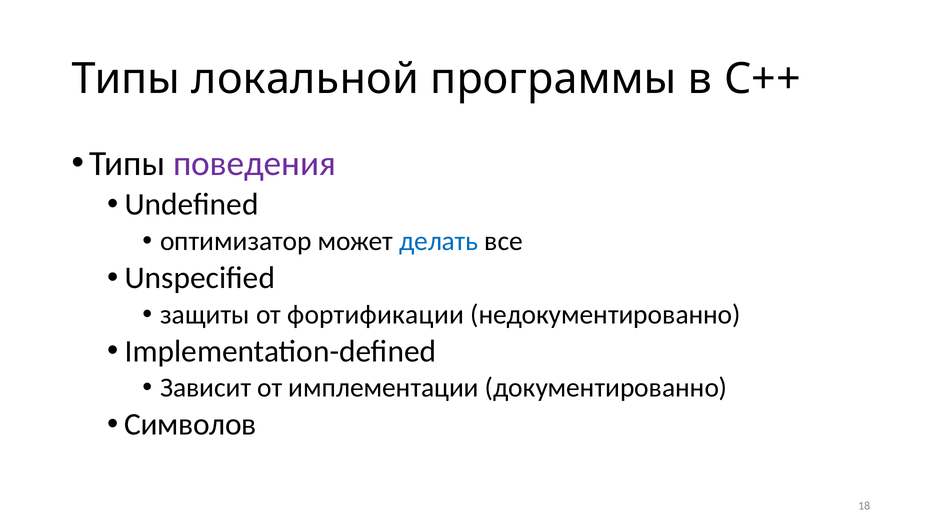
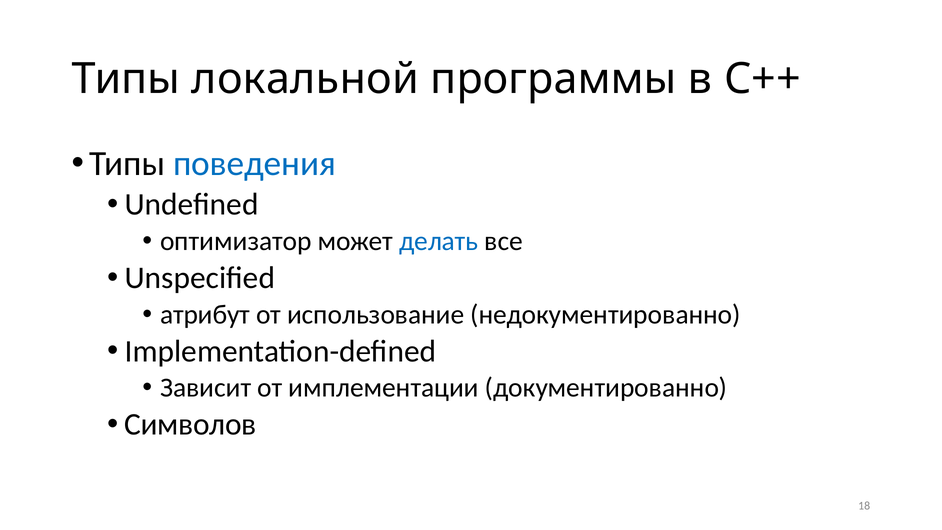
поведения colour: purple -> blue
защиты: защиты -> атрибут
фортификации: фортификации -> использование
